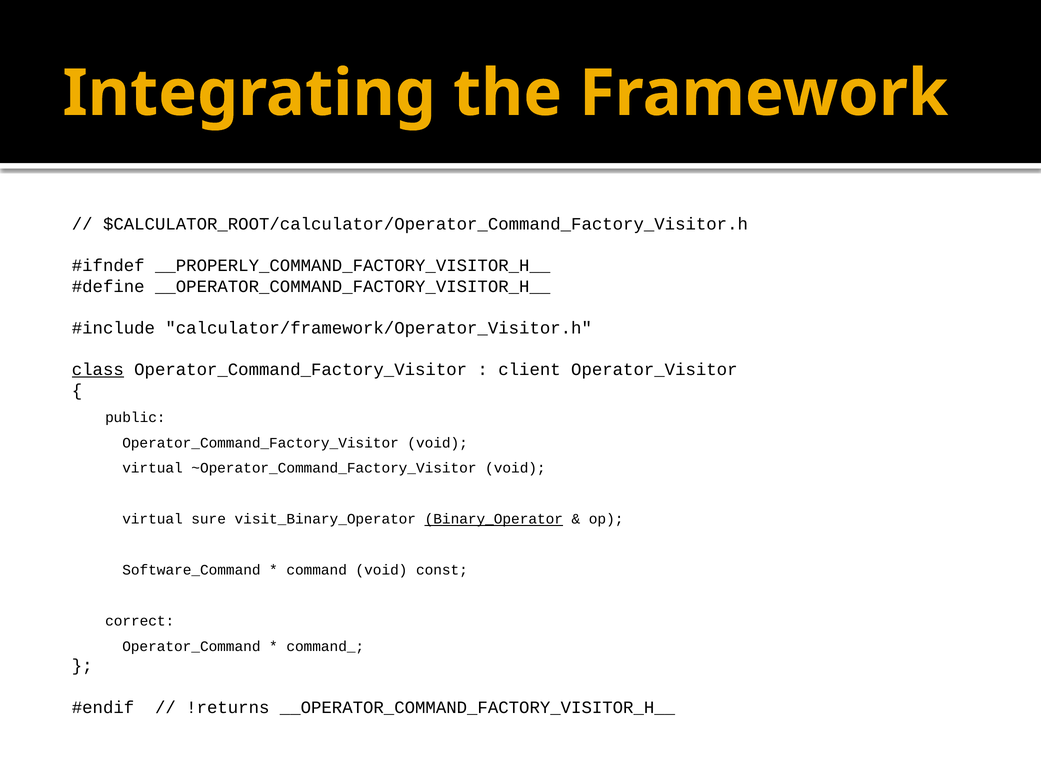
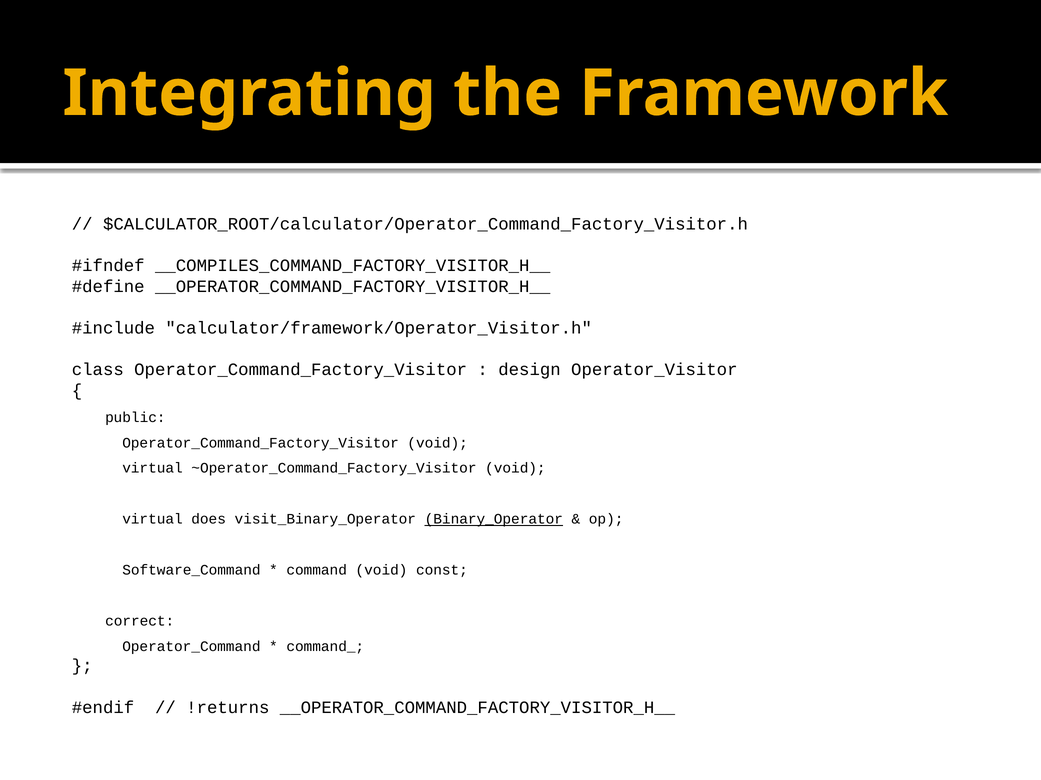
__PROPERLY_COMMAND_FACTORY_VISITOR_H__: __PROPERLY_COMMAND_FACTORY_VISITOR_H__ -> __COMPILES_COMMAND_FACTORY_VISITOR_H__
class underline: present -> none
client: client -> design
sure: sure -> does
